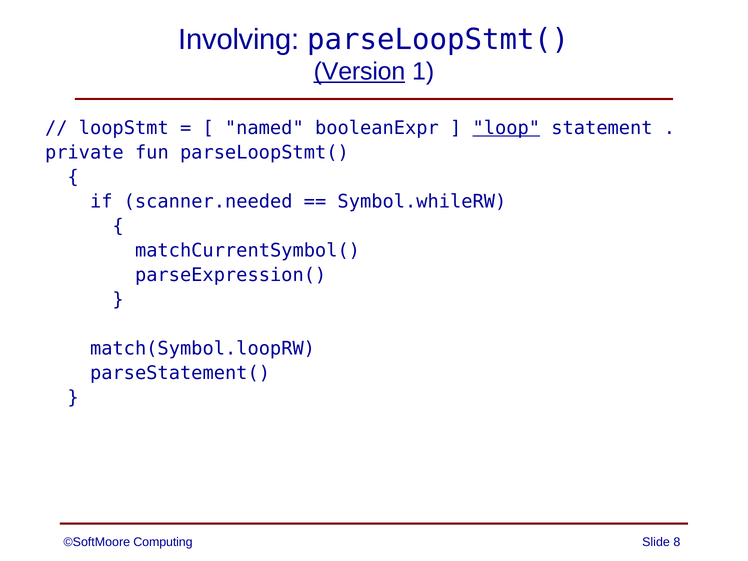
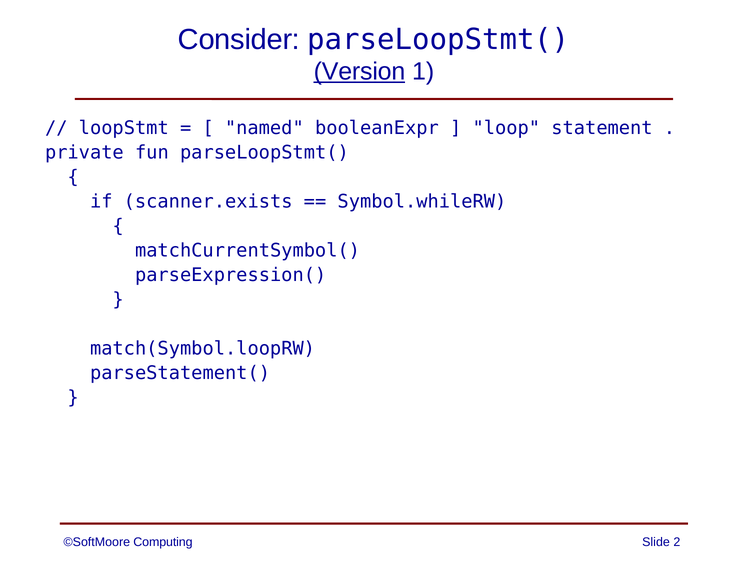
Involving: Involving -> Consider
loop underline: present -> none
scanner.needed: scanner.needed -> scanner.exists
8: 8 -> 2
